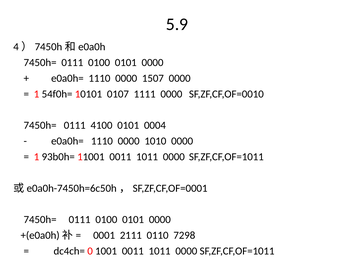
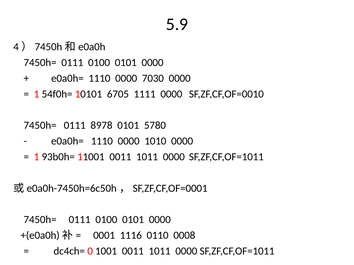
1507: 1507 -> 7030
0107: 0107 -> 6705
4100: 4100 -> 8978
0004: 0004 -> 5780
2111: 2111 -> 1116
7298: 7298 -> 0008
